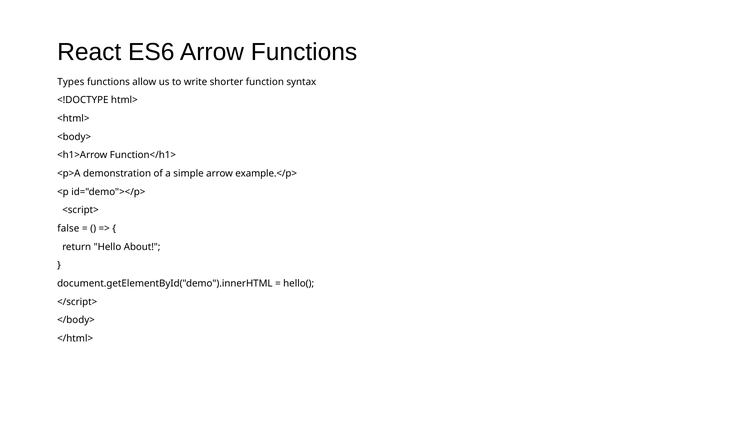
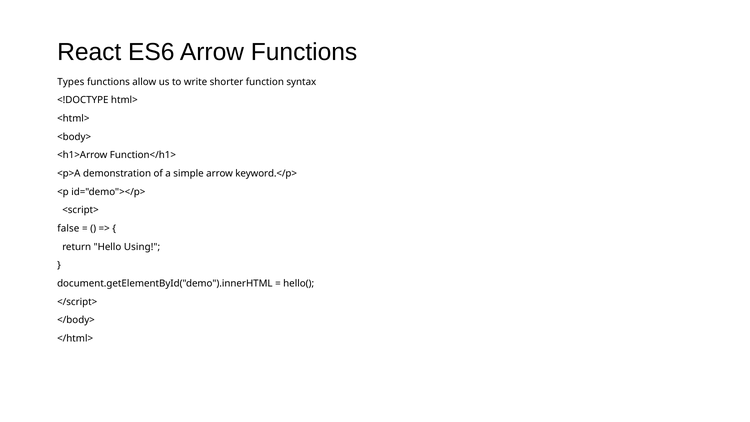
example.</p>: example.</p> -> keyword.</p>
About: About -> Using
